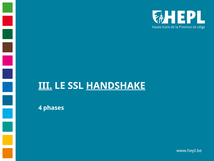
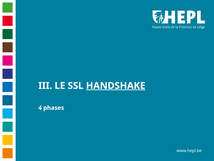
III underline: present -> none
